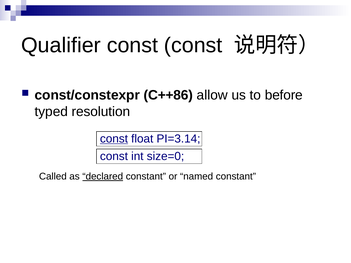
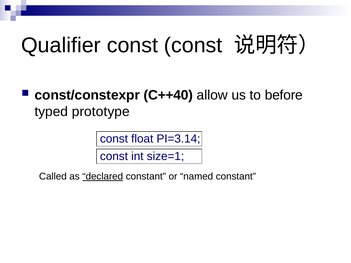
C++86: C++86 -> C++40
resolution: resolution -> prototype
const at (114, 139) underline: present -> none
size=0: size=0 -> size=1
